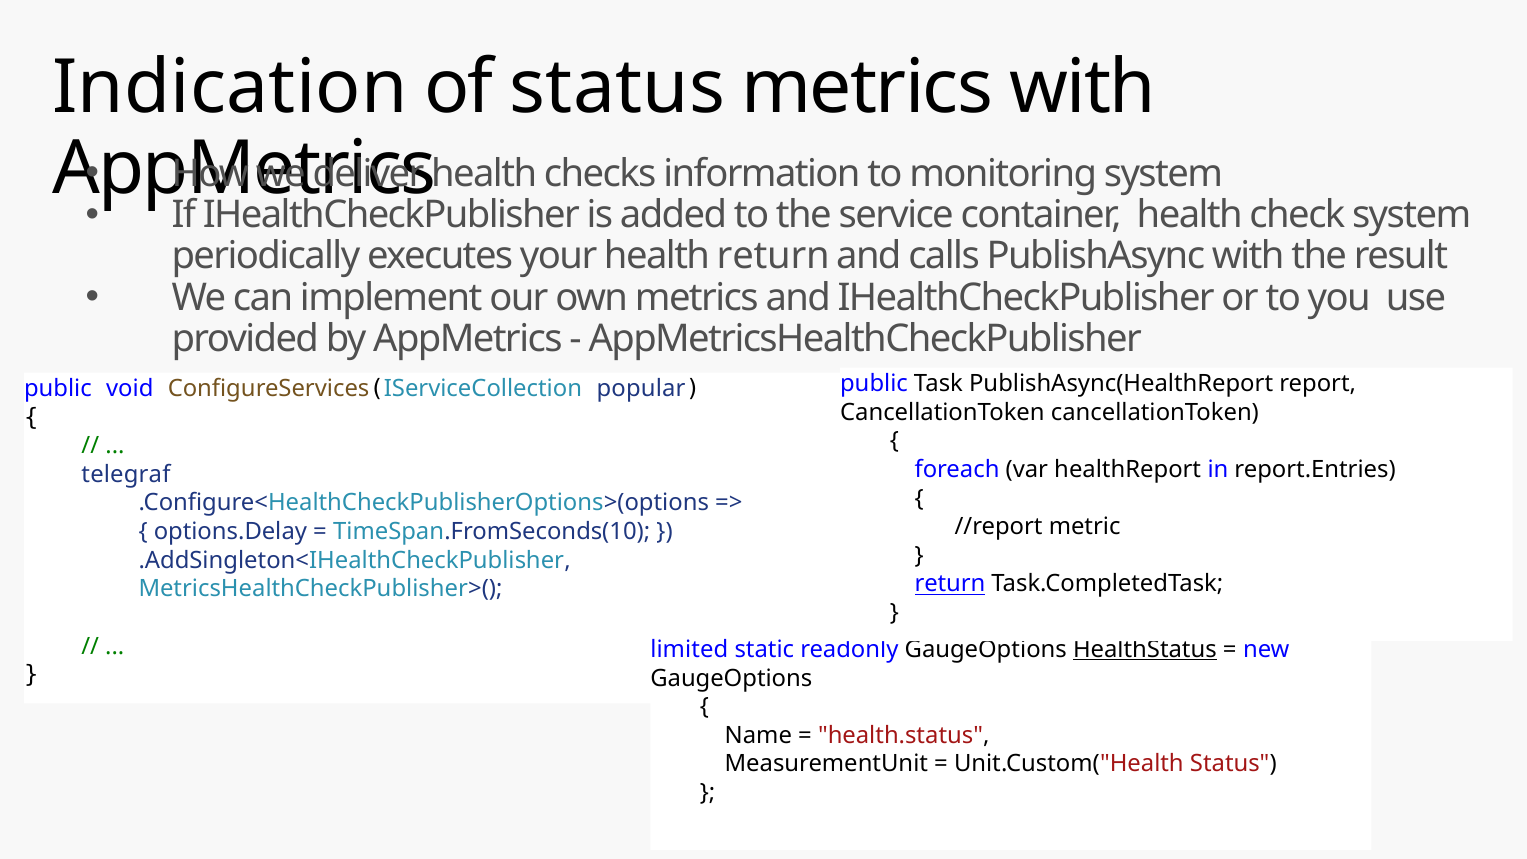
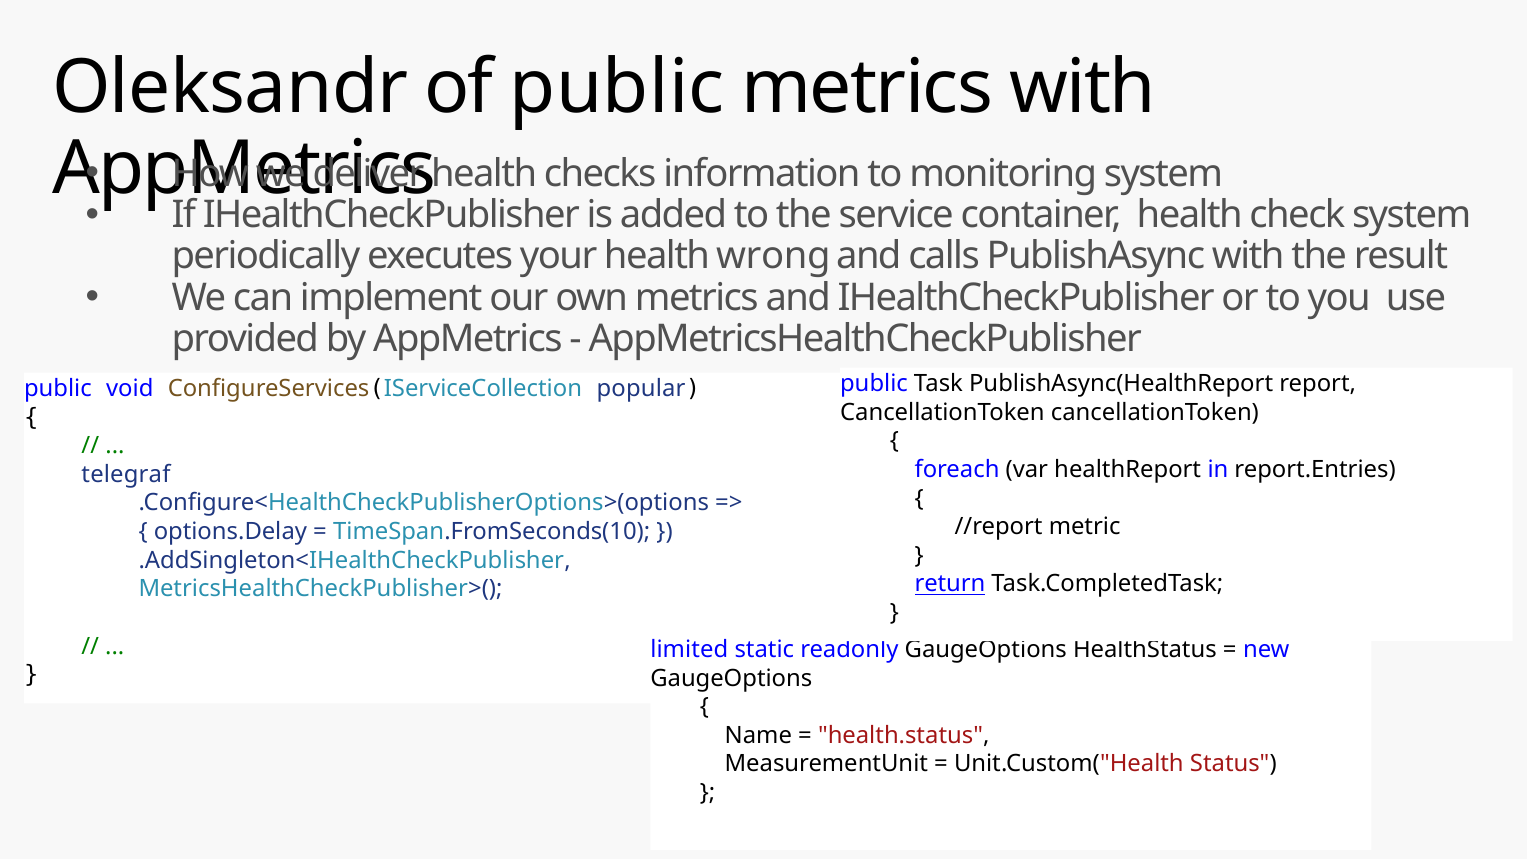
Indication: Indication -> Oleksandr
of status: status -> public
health return: return -> wrong
HealthStatus underline: present -> none
